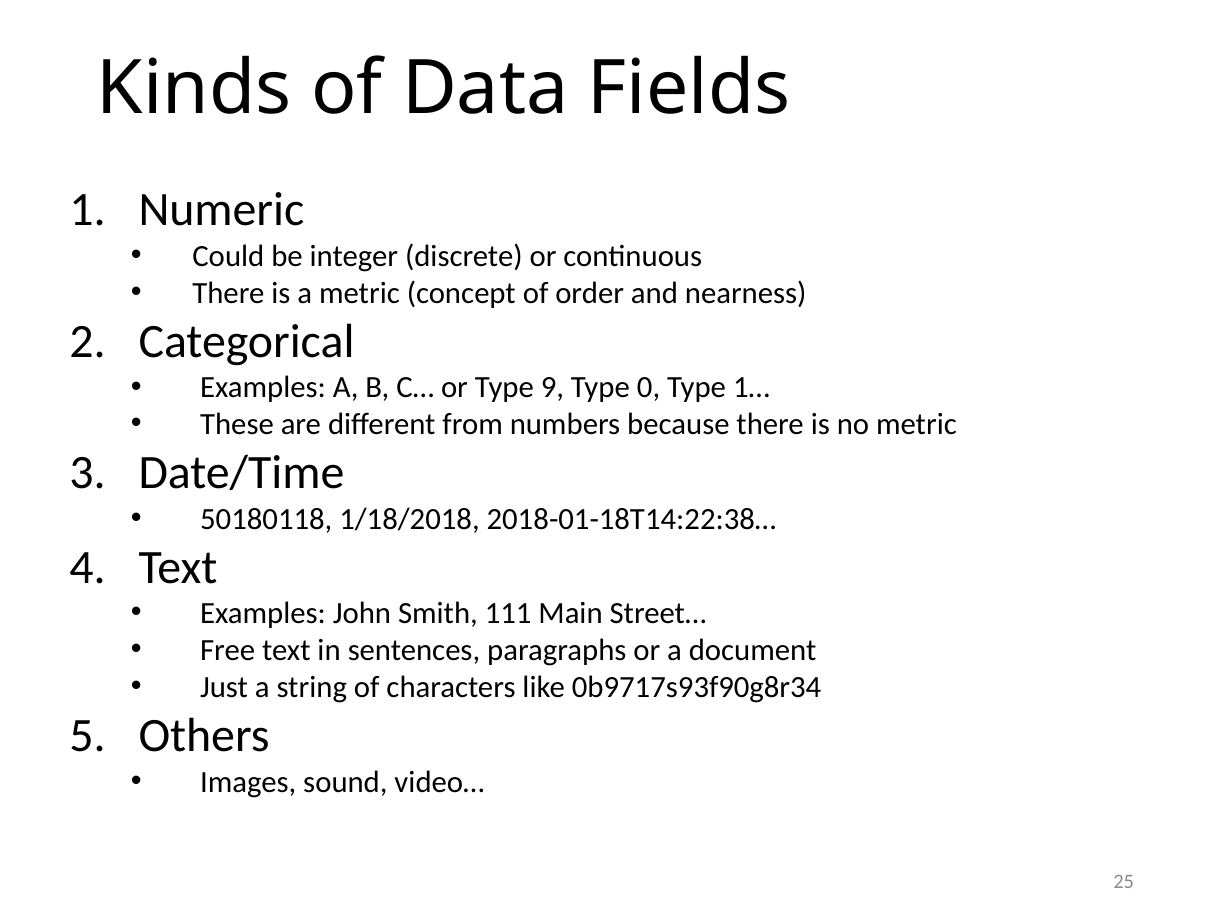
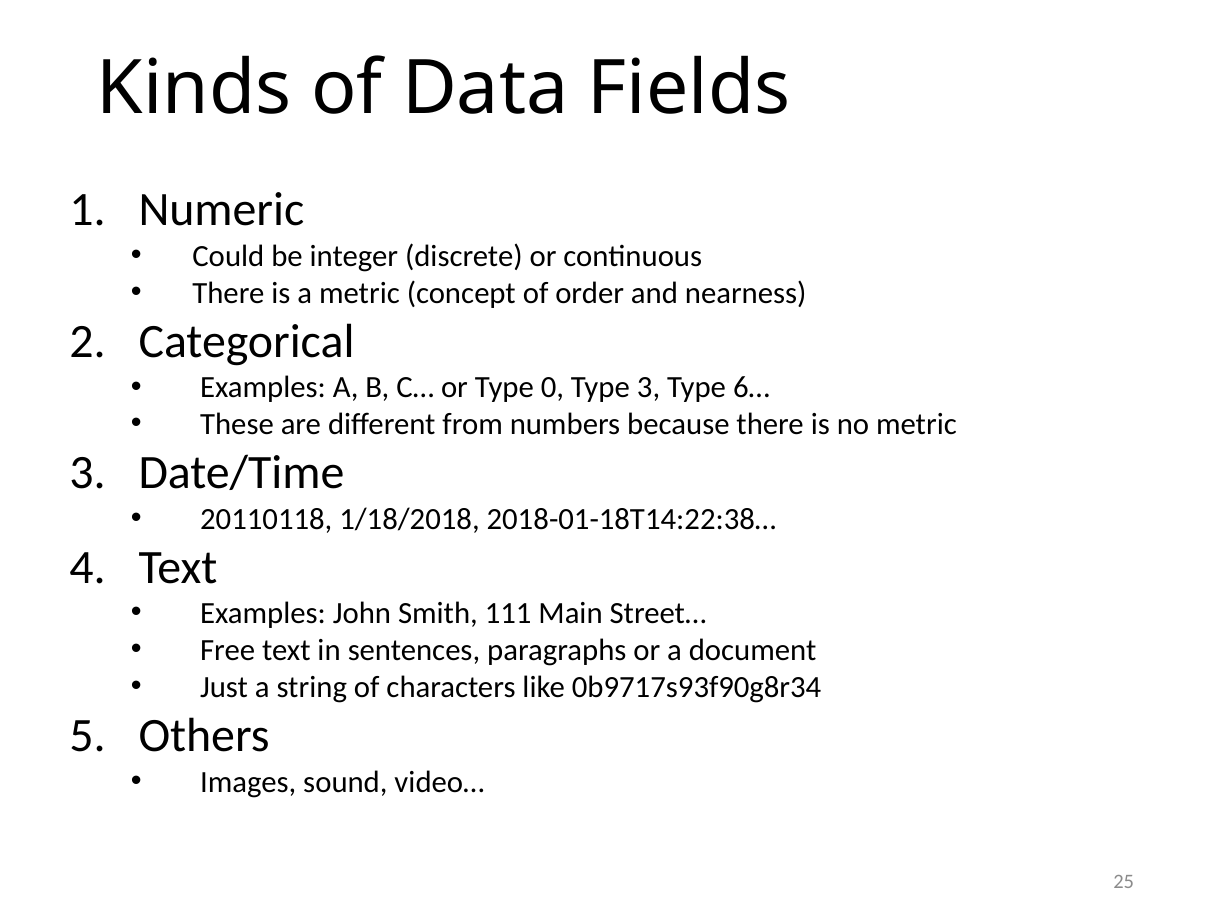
9: 9 -> 0
Type 0: 0 -> 3
1…: 1… -> 6…
50180118: 50180118 -> 20110118
